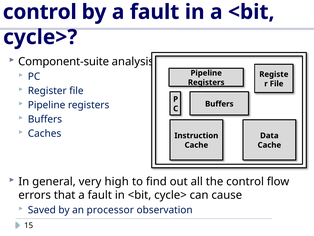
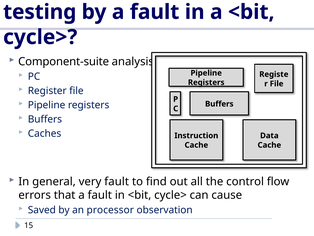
control at (40, 12): control -> testing
very high: high -> fault
